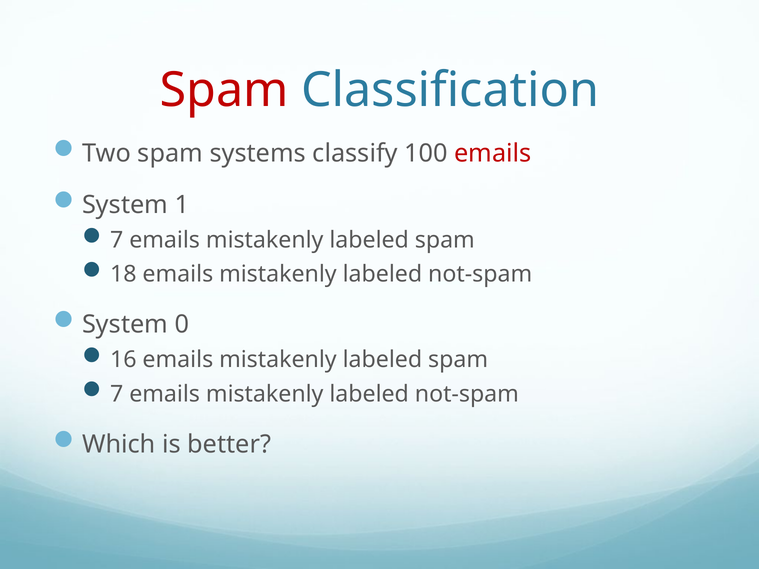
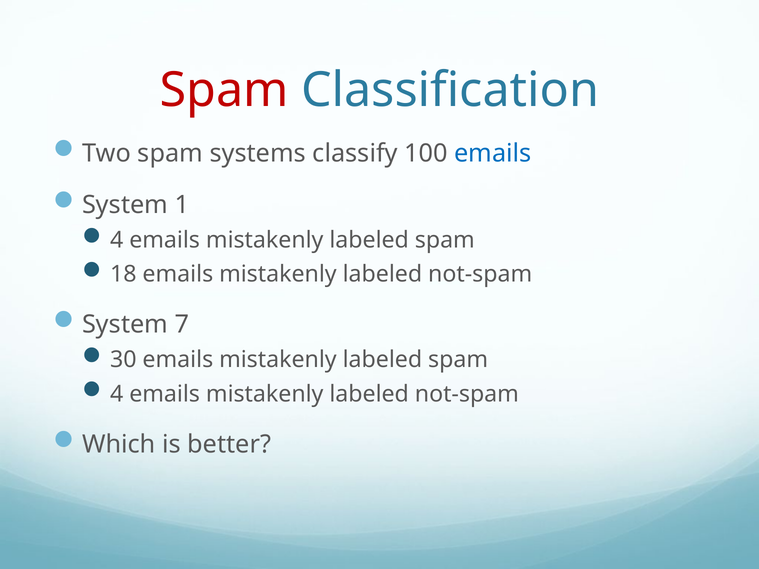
emails at (493, 154) colour: red -> blue
7 at (117, 240): 7 -> 4
0: 0 -> 7
16: 16 -> 30
7 at (117, 394): 7 -> 4
